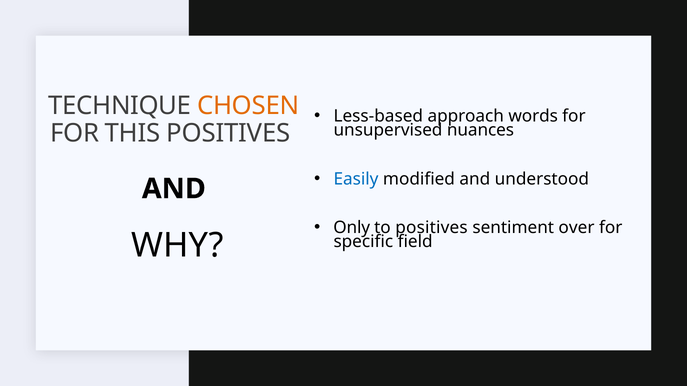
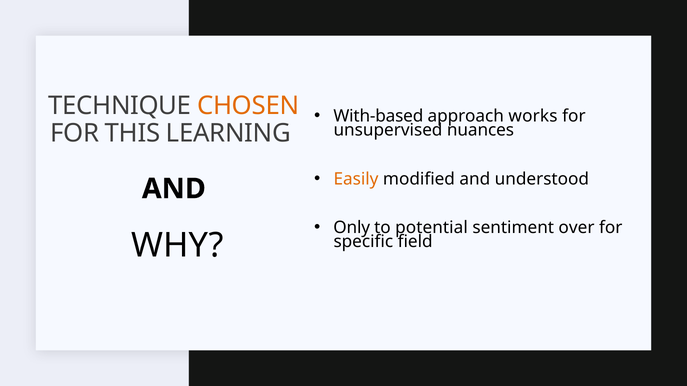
Less-based: Less-based -> With-based
words: words -> works
THIS POSITIVES: POSITIVES -> LEARNING
Easily colour: blue -> orange
to positives: positives -> potential
